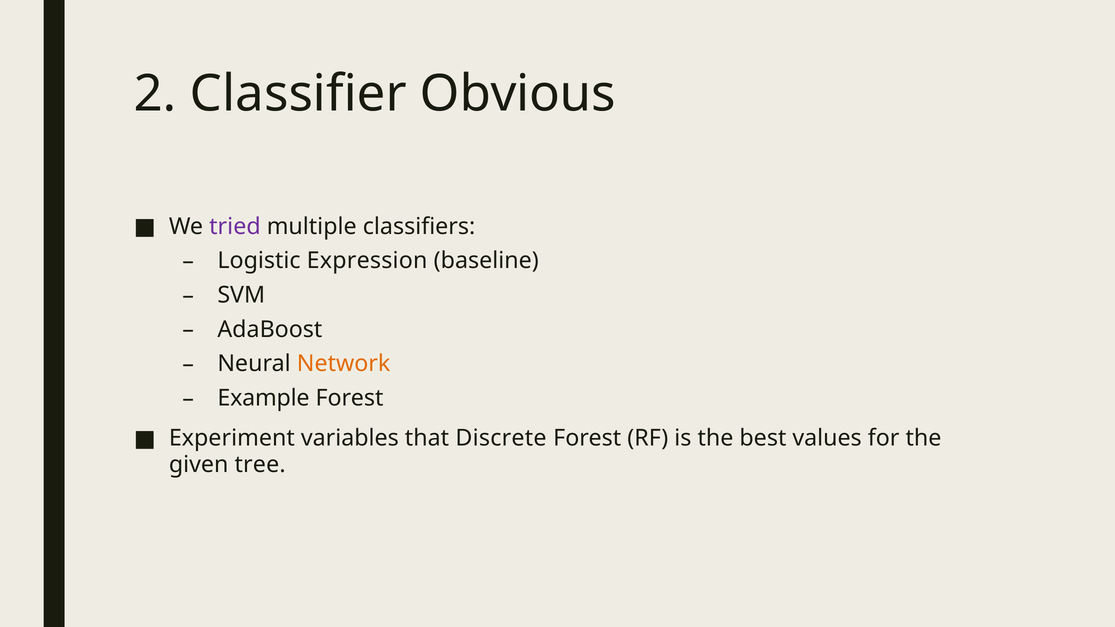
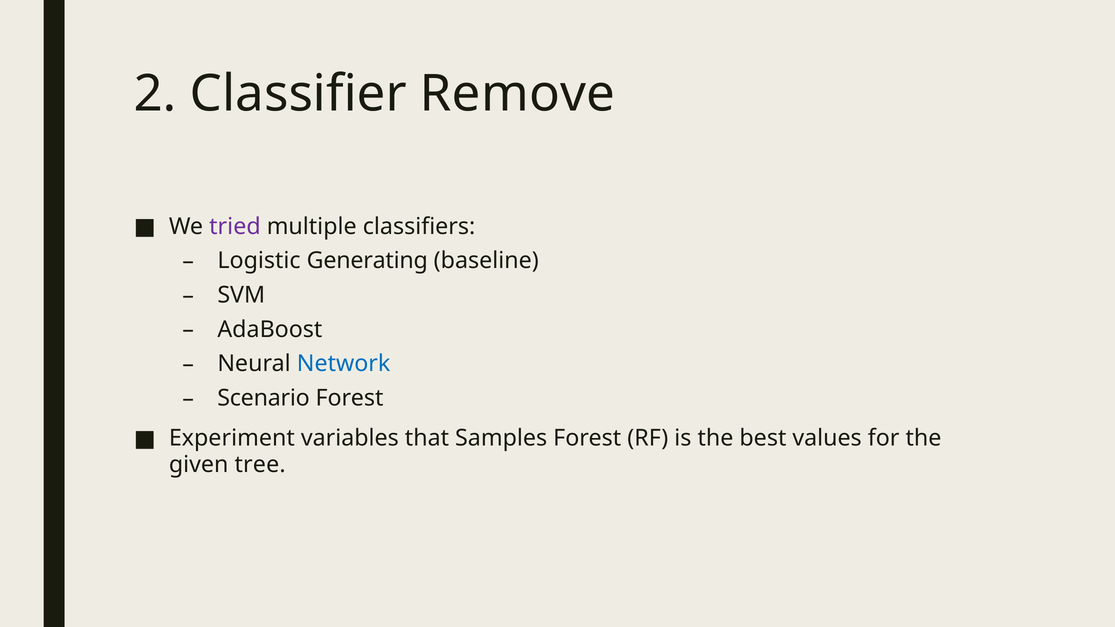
Obvious: Obvious -> Remove
Expression: Expression -> Generating
Network colour: orange -> blue
Example: Example -> Scenario
Discrete: Discrete -> Samples
